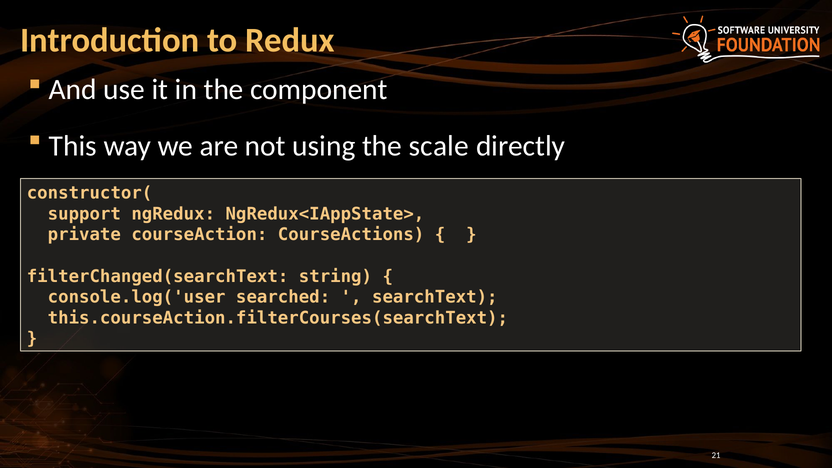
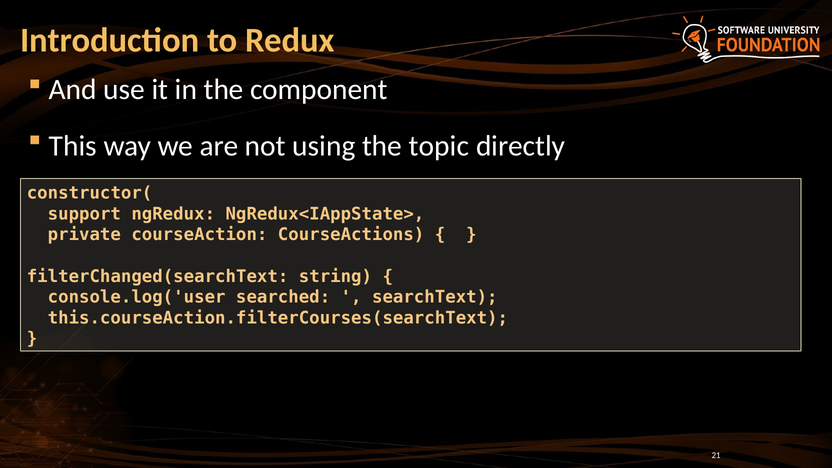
scale: scale -> topic
